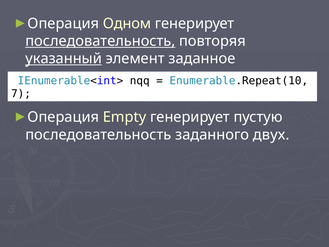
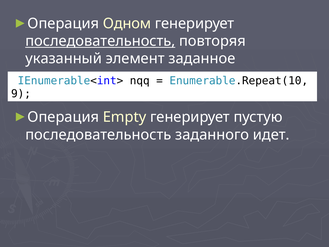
указанный underline: present -> none
7: 7 -> 9
двух: двух -> идет
